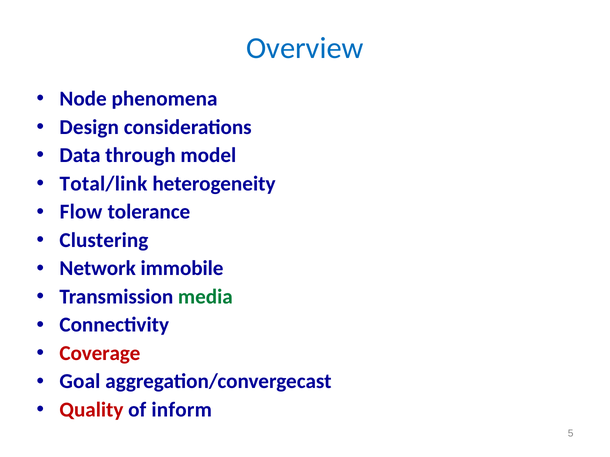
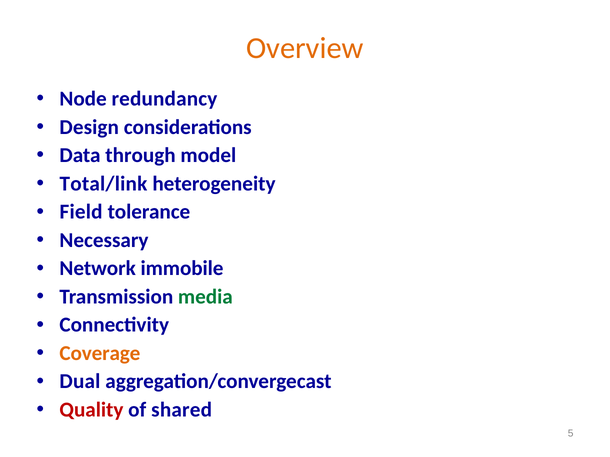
Overview colour: blue -> orange
phenomena: phenomena -> redundancy
Flow: Flow -> Field
Clustering: Clustering -> Necessary
Coverage colour: red -> orange
Goal: Goal -> Dual
inform: inform -> shared
